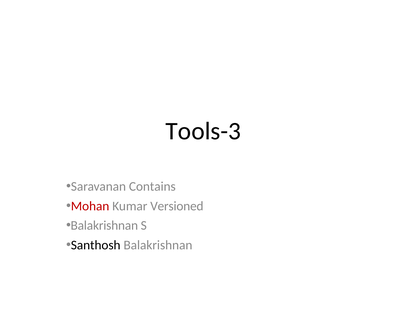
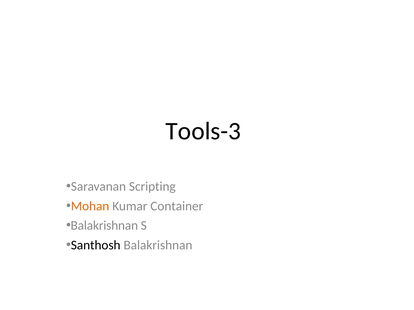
Contains: Contains -> Scripting
Mohan colour: red -> orange
Versioned: Versioned -> Container
